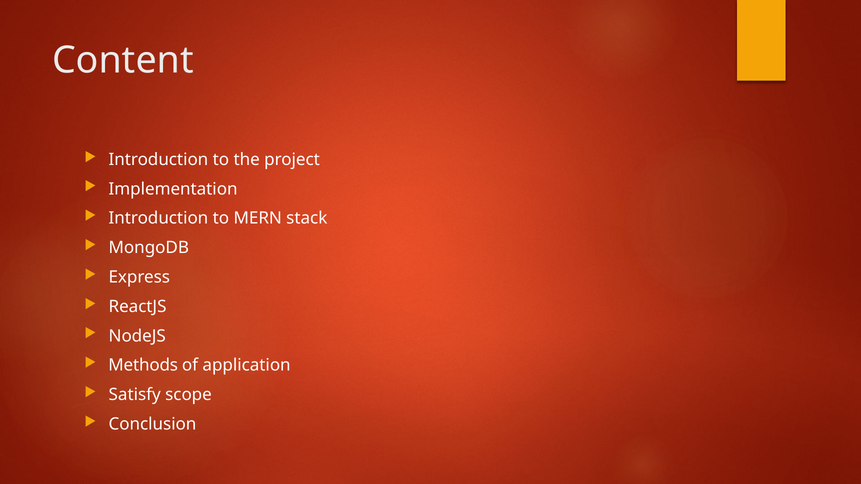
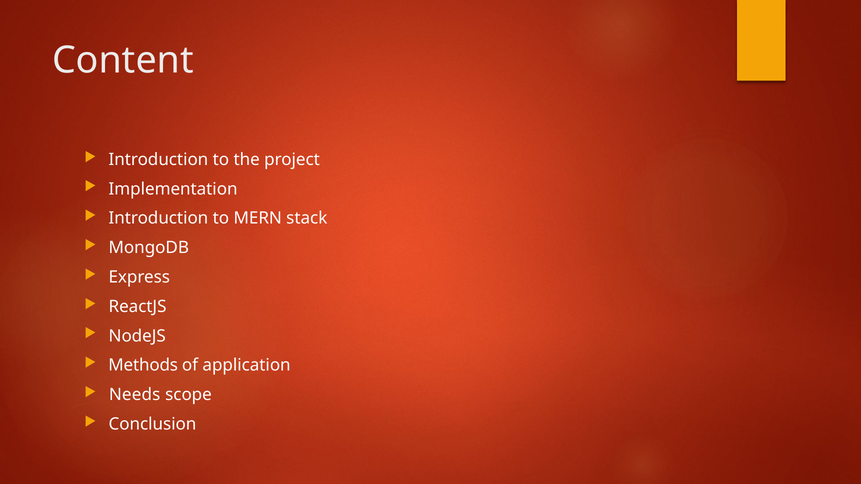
Satisfy: Satisfy -> Needs
